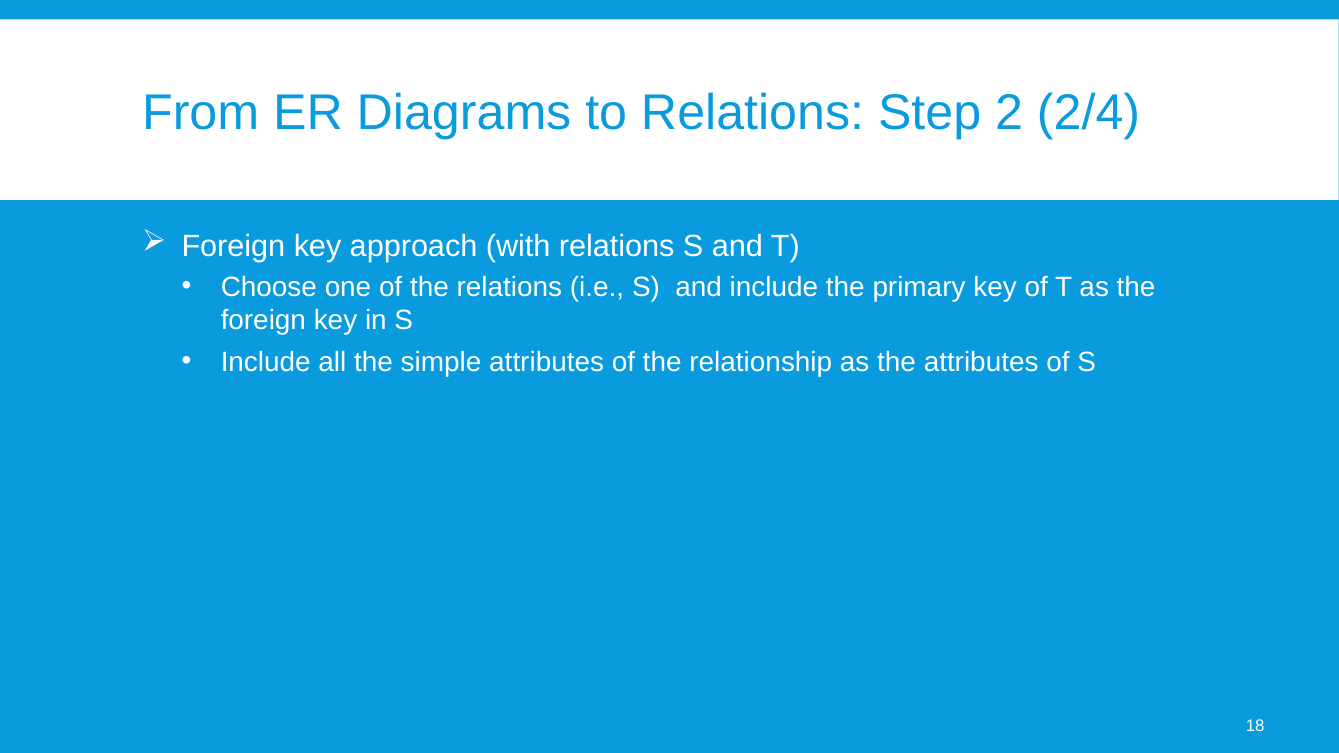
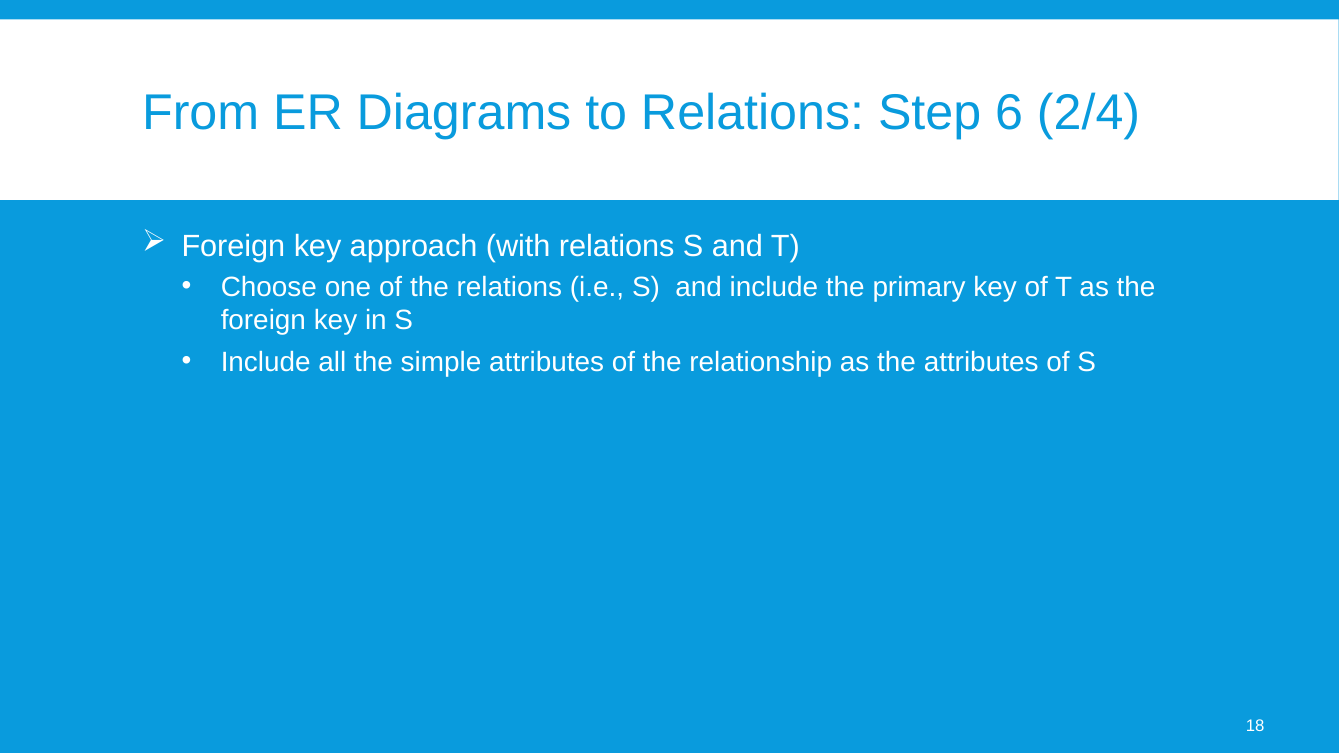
2: 2 -> 6
